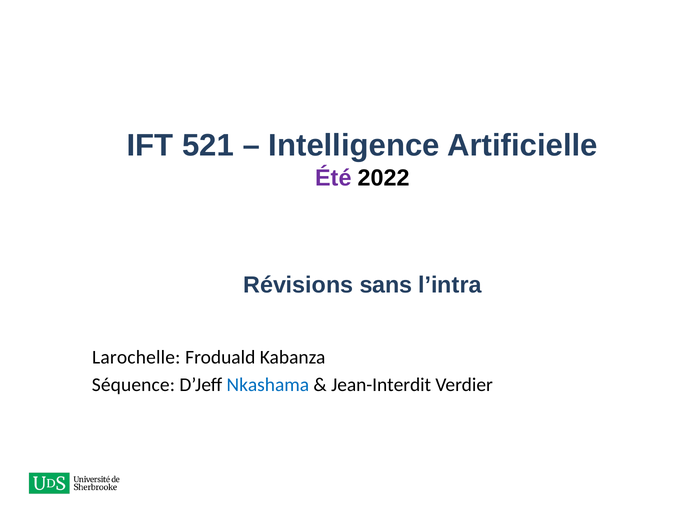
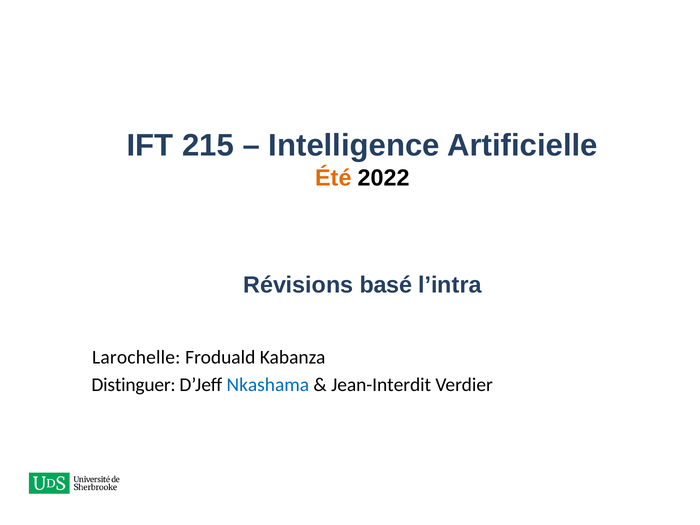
521: 521 -> 215
Été colour: purple -> orange
sans: sans -> basé
Séquence: Séquence -> Distinguer
